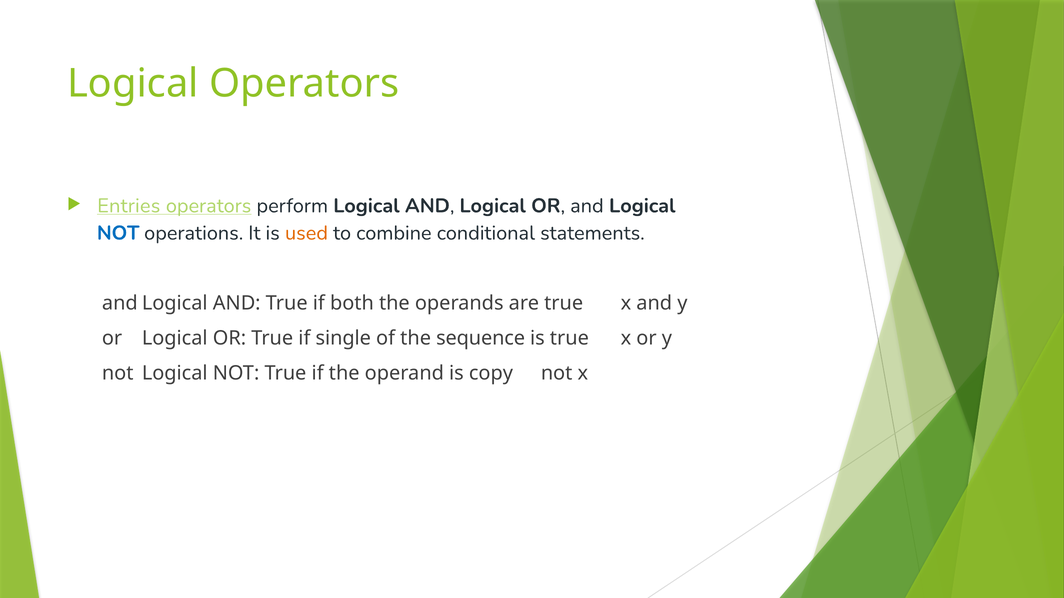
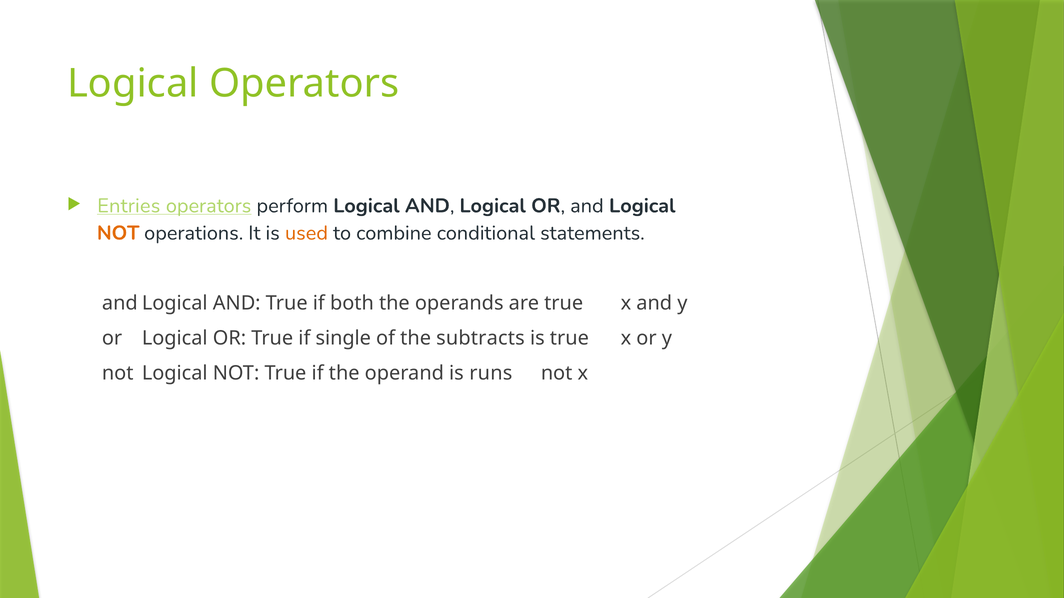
NOT at (118, 233) colour: blue -> orange
sequence: sequence -> subtracts
copy: copy -> runs
